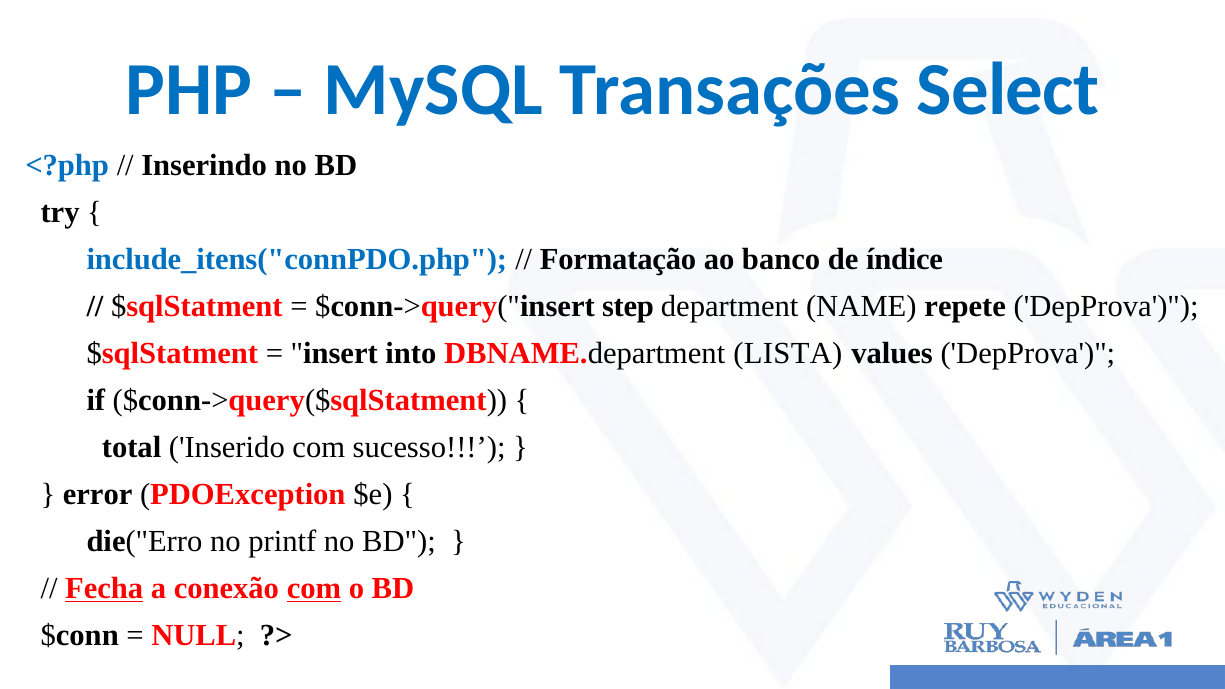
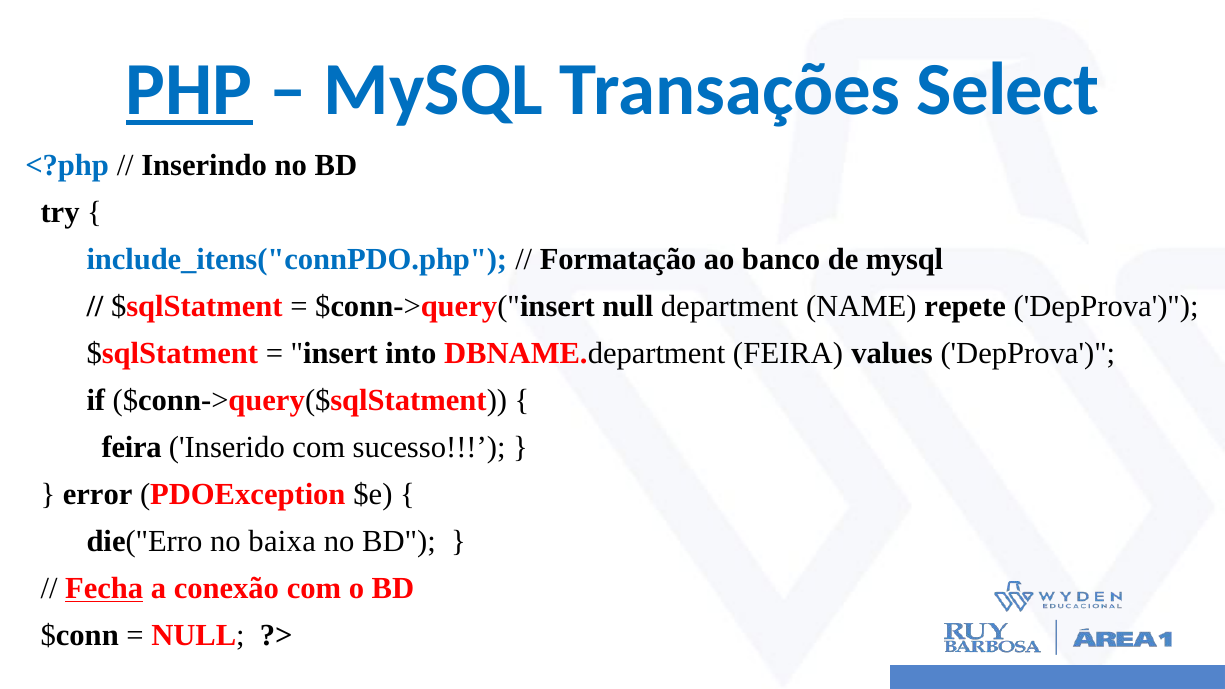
PHP underline: none -> present
de índice: índice -> mysql
$conn->query("insert step: step -> null
DBNAME.department LISTA: LISTA -> FEIRA
total at (132, 447): total -> feira
printf: printf -> baixa
com at (314, 588) underline: present -> none
